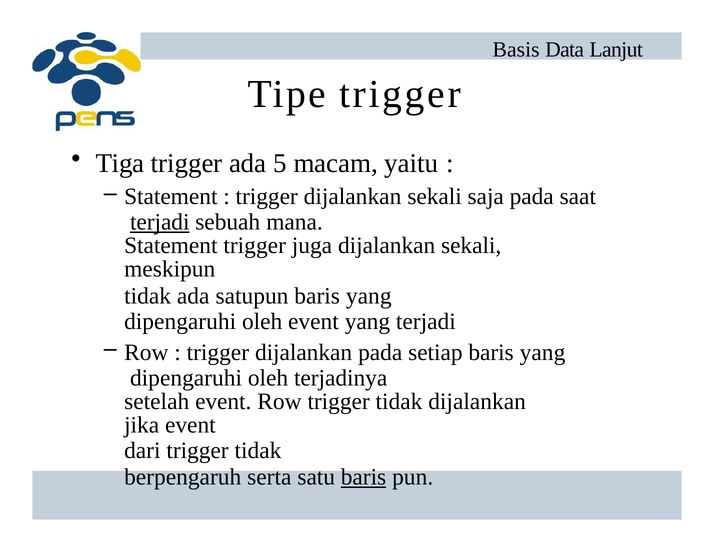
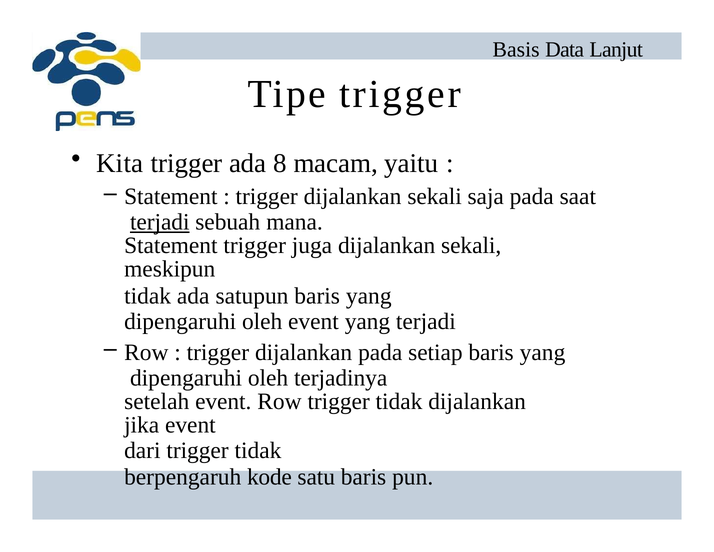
Tiga: Tiga -> Kita
5: 5 -> 8
serta: serta -> kode
baris at (363, 477) underline: present -> none
